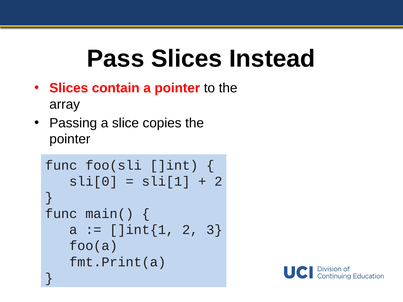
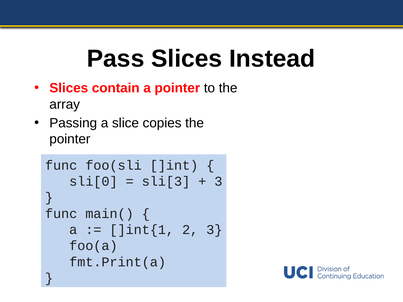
sli[1: sli[1 -> sli[3
2 at (218, 182): 2 -> 3
